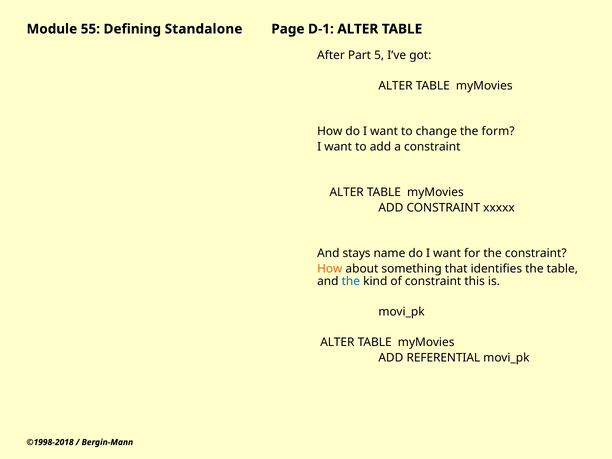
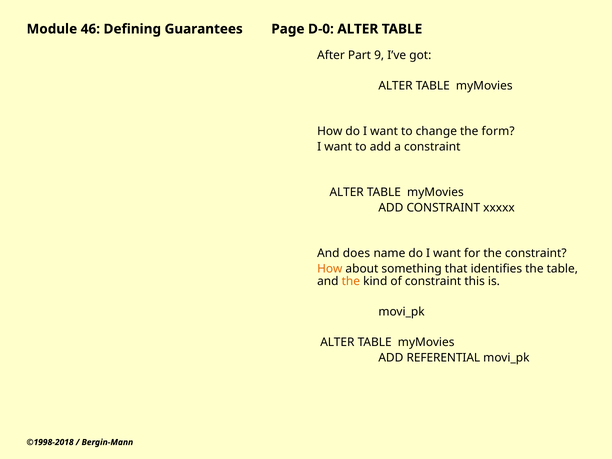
55: 55 -> 46
Standalone: Standalone -> Guarantees
D-1: D-1 -> D-0
5: 5 -> 9
stays: stays -> does
the at (351, 282) colour: blue -> orange
